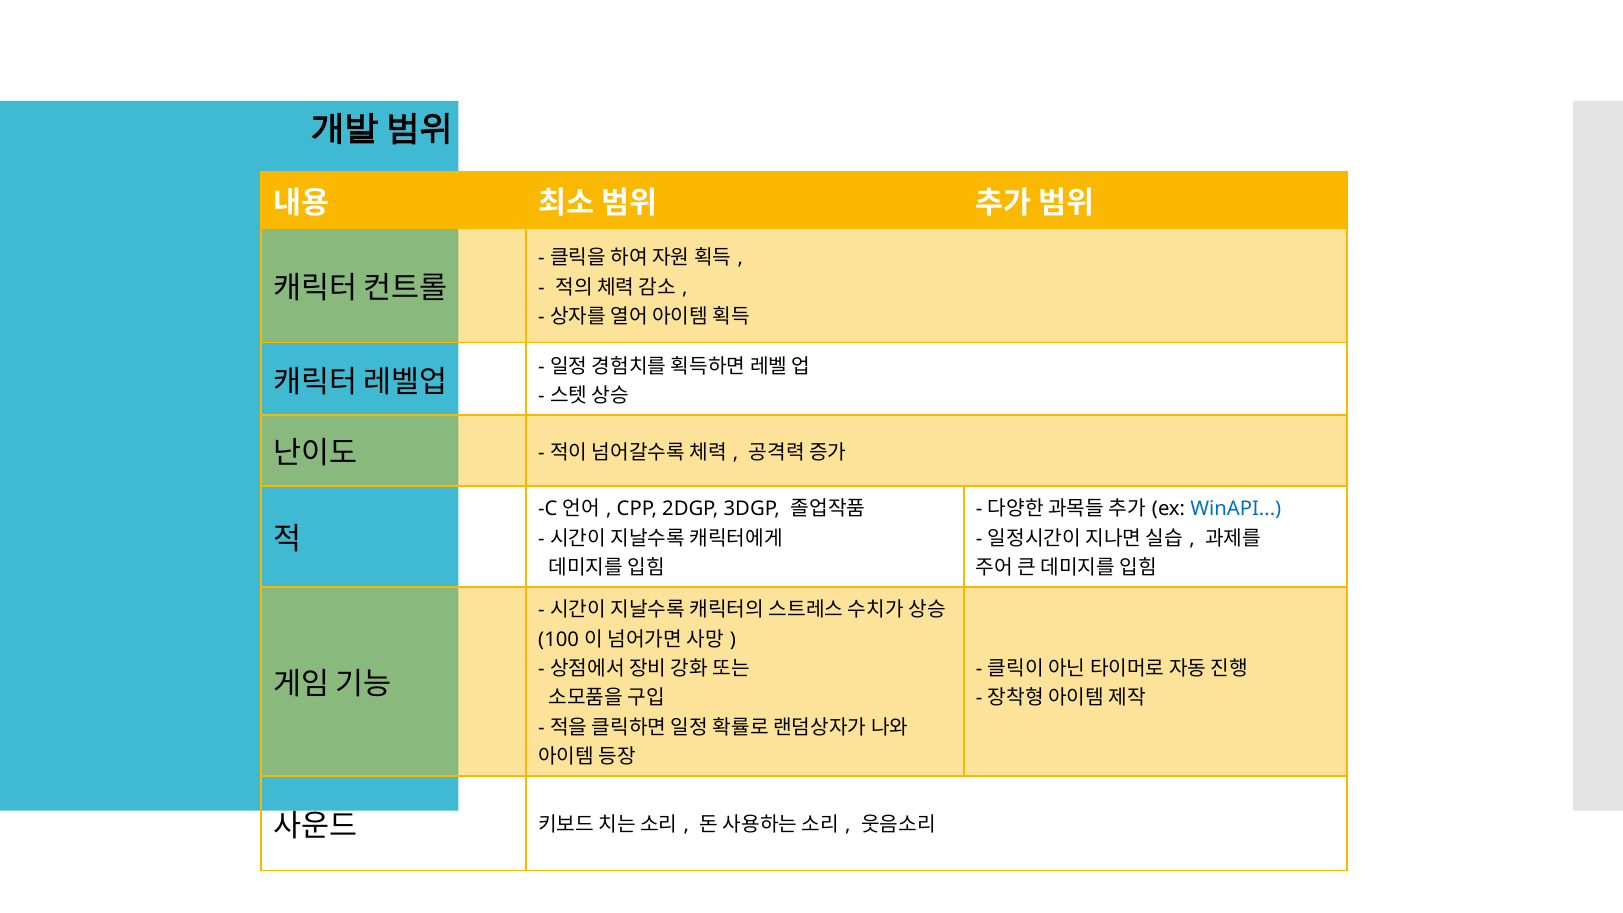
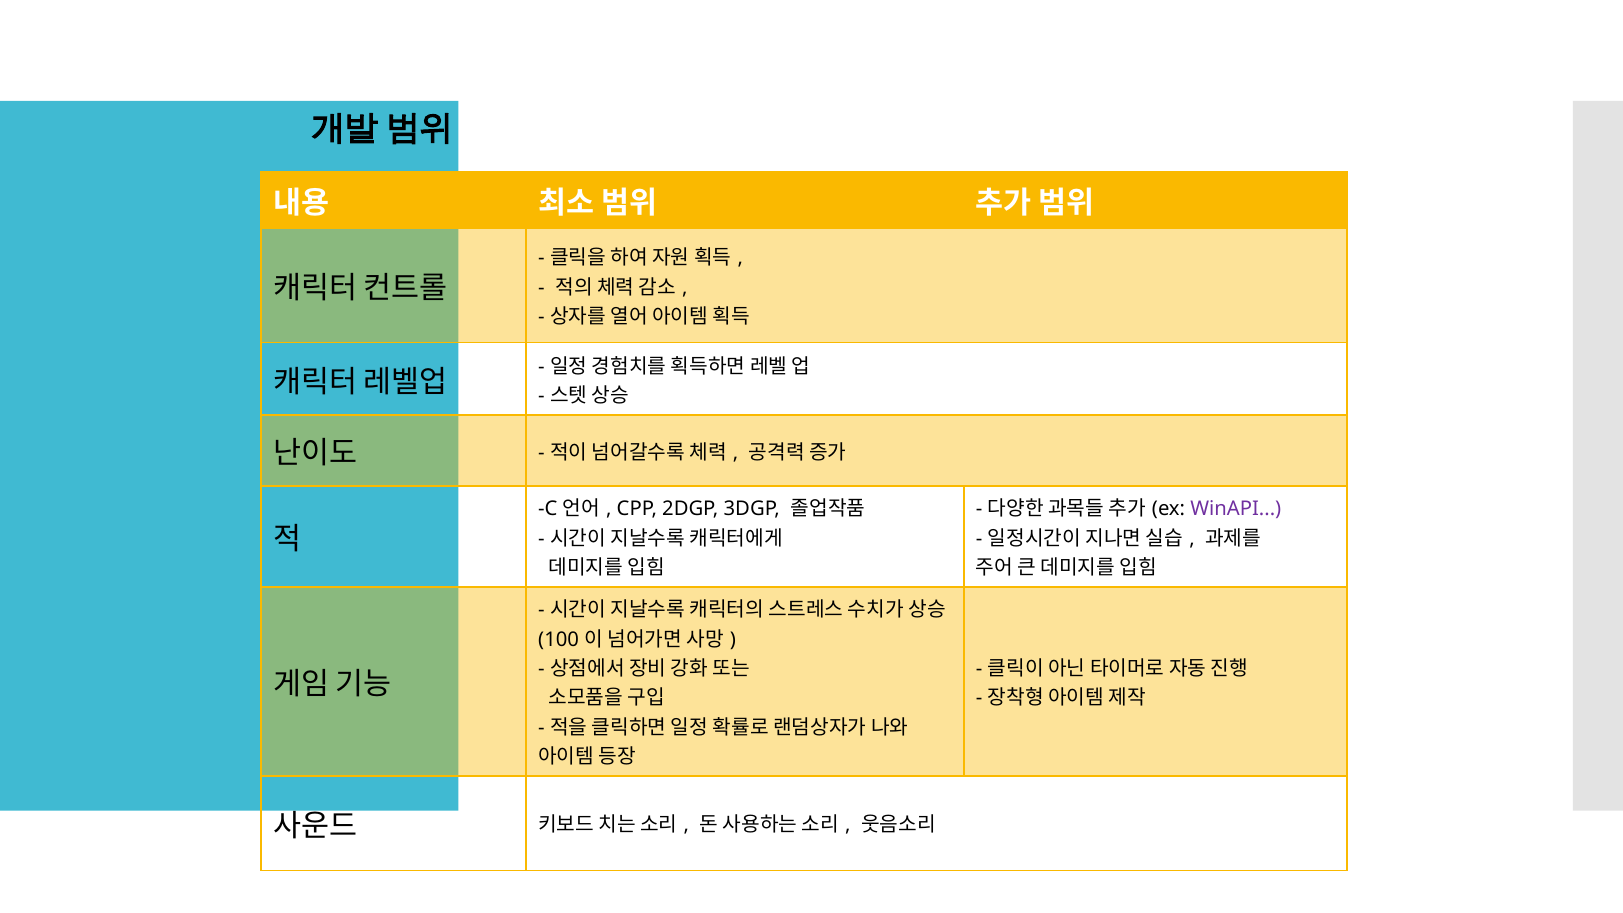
WinAPI colour: blue -> purple
